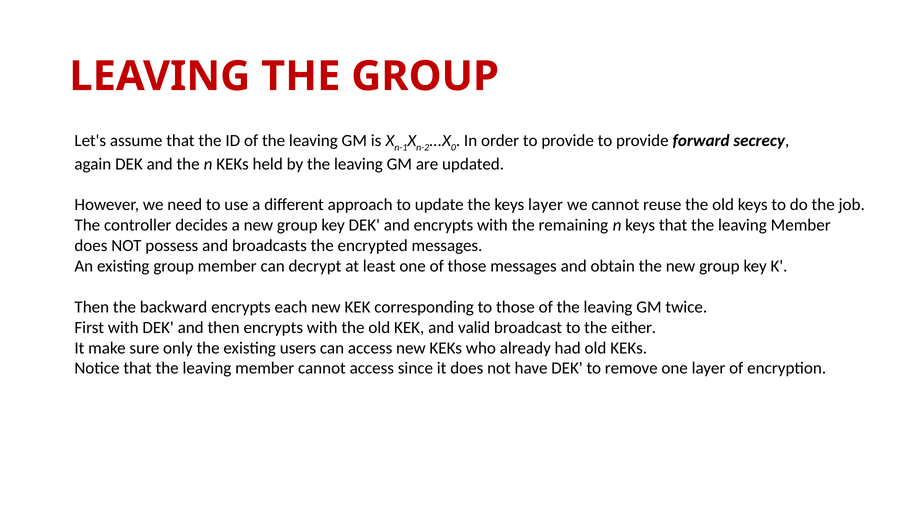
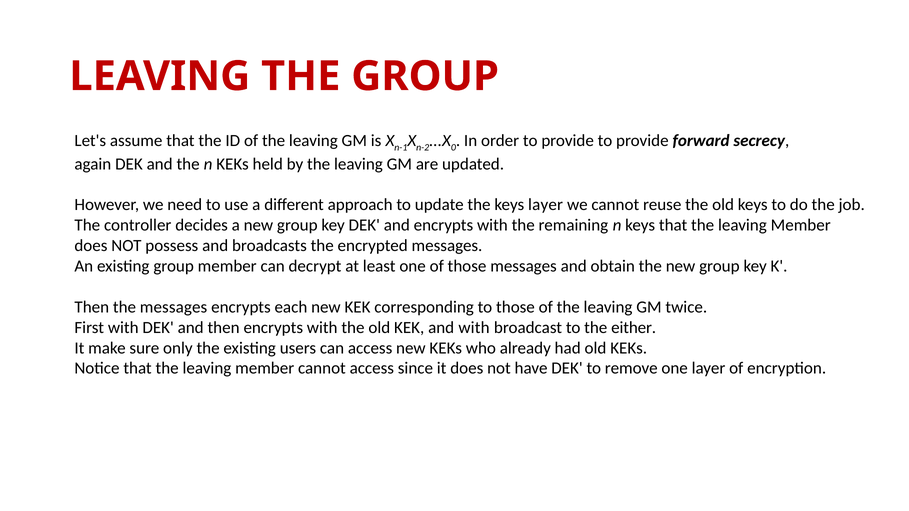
the backward: backward -> messages
and valid: valid -> with
